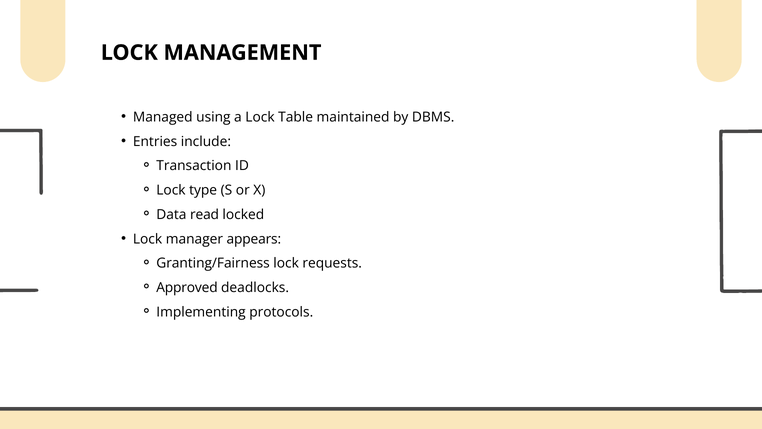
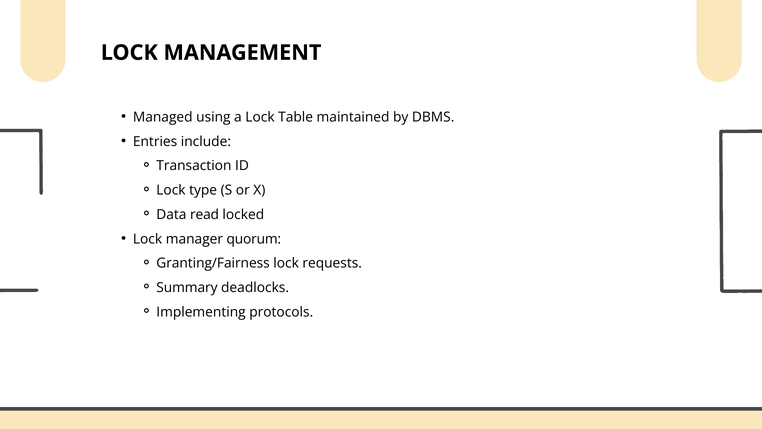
appears: appears -> quorum
Approved: Approved -> Summary
